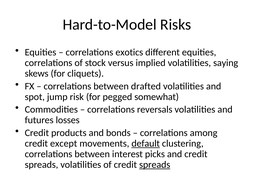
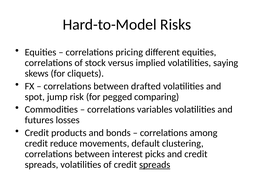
exotics: exotics -> pricing
somewhat: somewhat -> comparing
reversals: reversals -> variables
except: except -> reduce
default underline: present -> none
